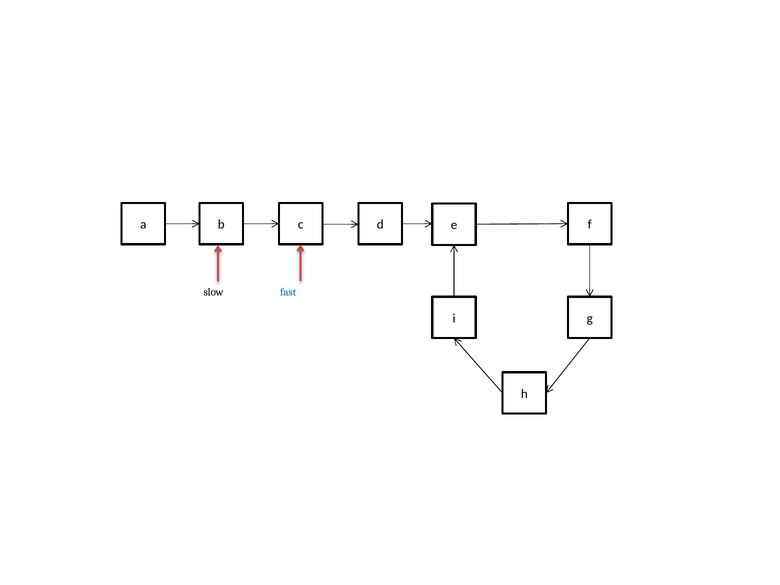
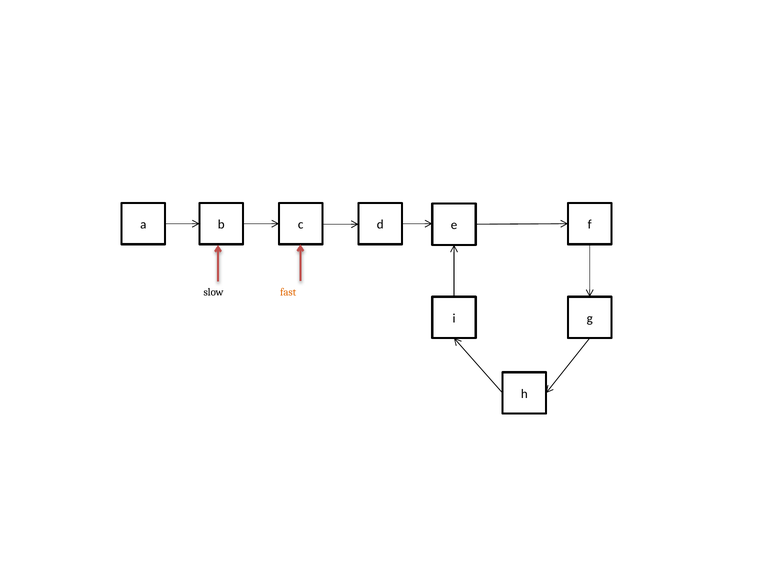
fast colour: blue -> orange
